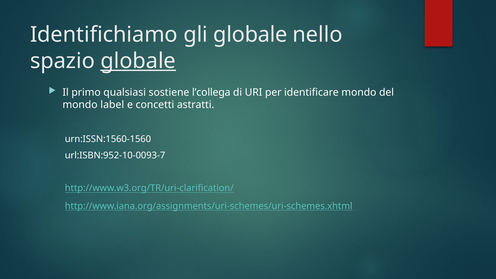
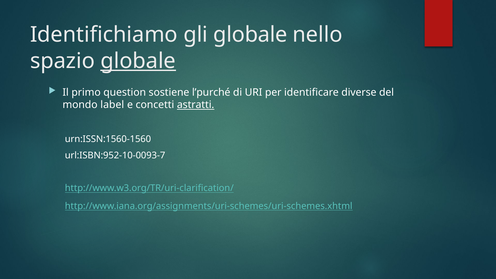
qualsiasi: qualsiasi -> question
l’collega: l’collega -> l’purché
identificare mondo: mondo -> diverse
astratti underline: none -> present
